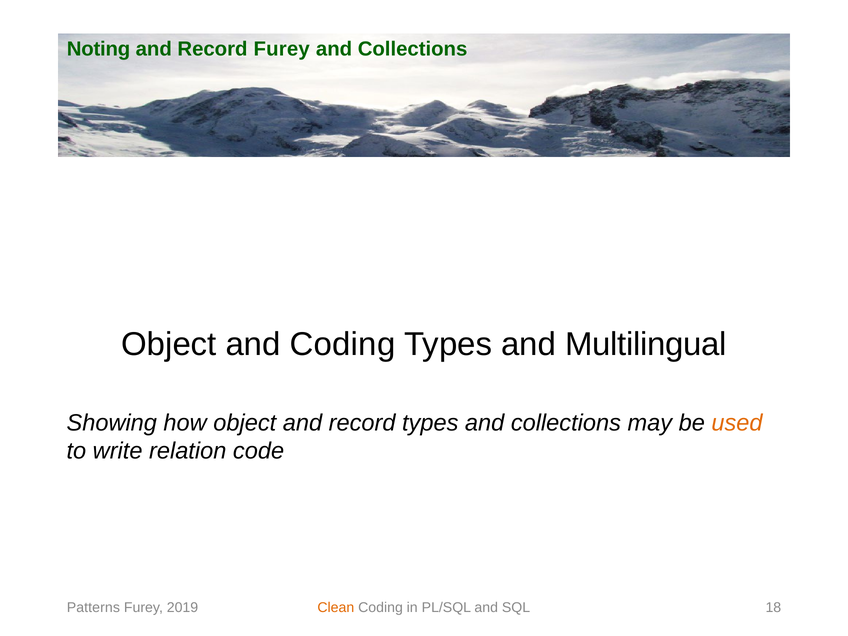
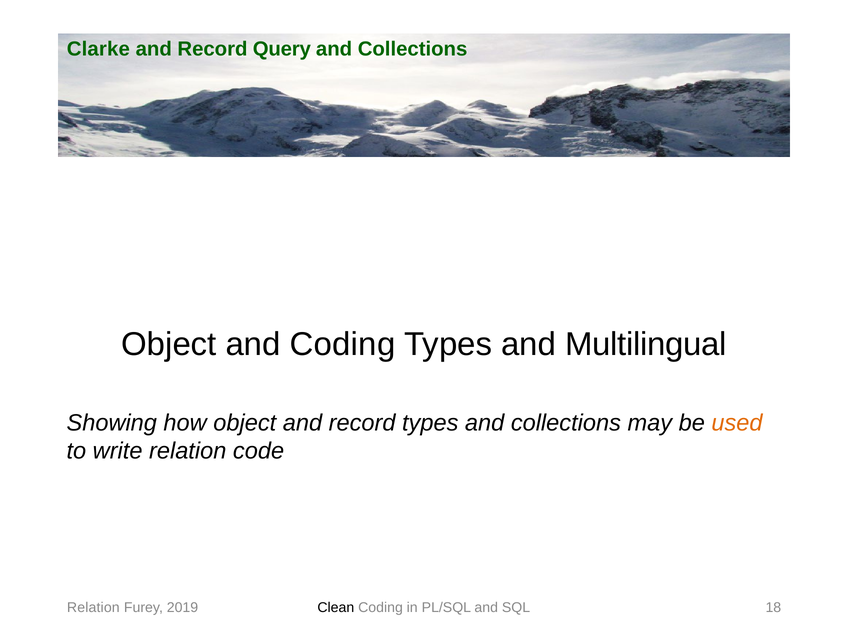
Noting: Noting -> Clarke
Record Furey: Furey -> Query
Patterns at (93, 607): Patterns -> Relation
Clean colour: orange -> black
